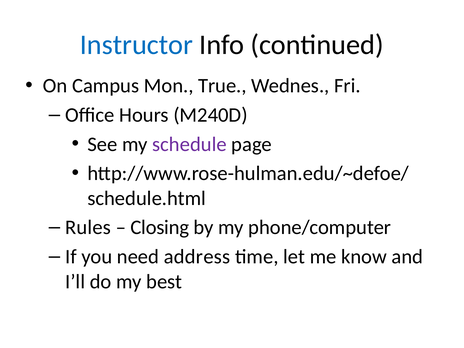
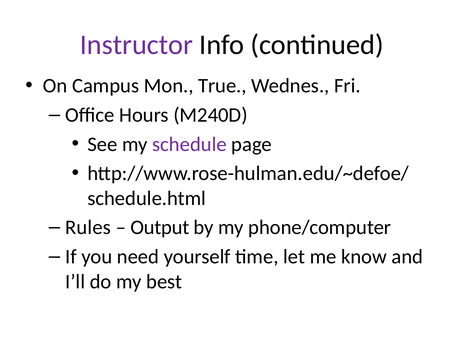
Instructor colour: blue -> purple
Closing: Closing -> Output
address: address -> yourself
